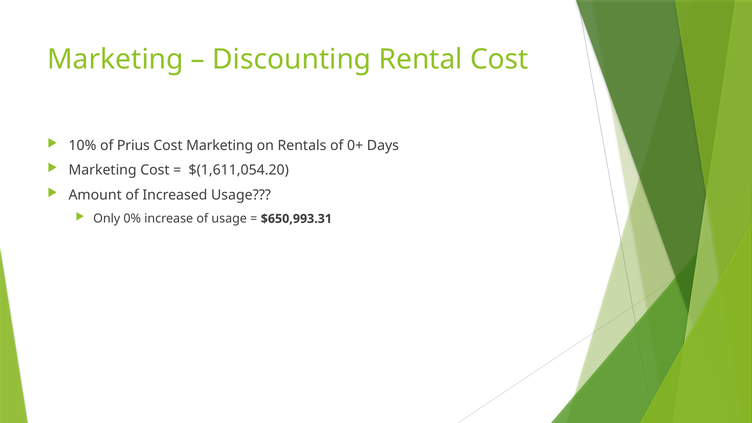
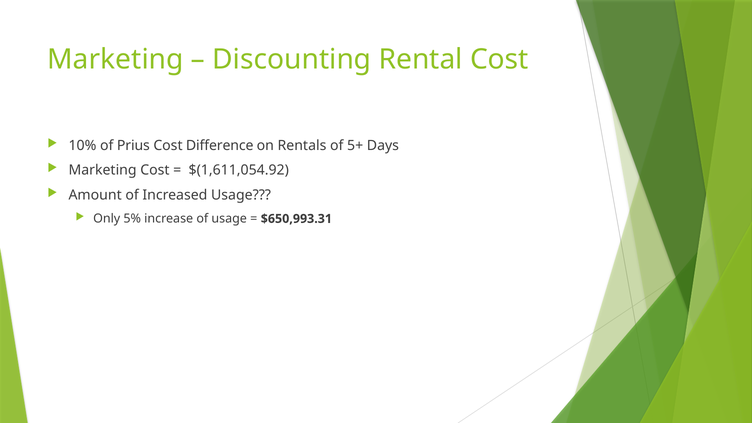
Cost Marketing: Marketing -> Difference
0+: 0+ -> 5+
$(1,611,054.20: $(1,611,054.20 -> $(1,611,054.92
0%: 0% -> 5%
